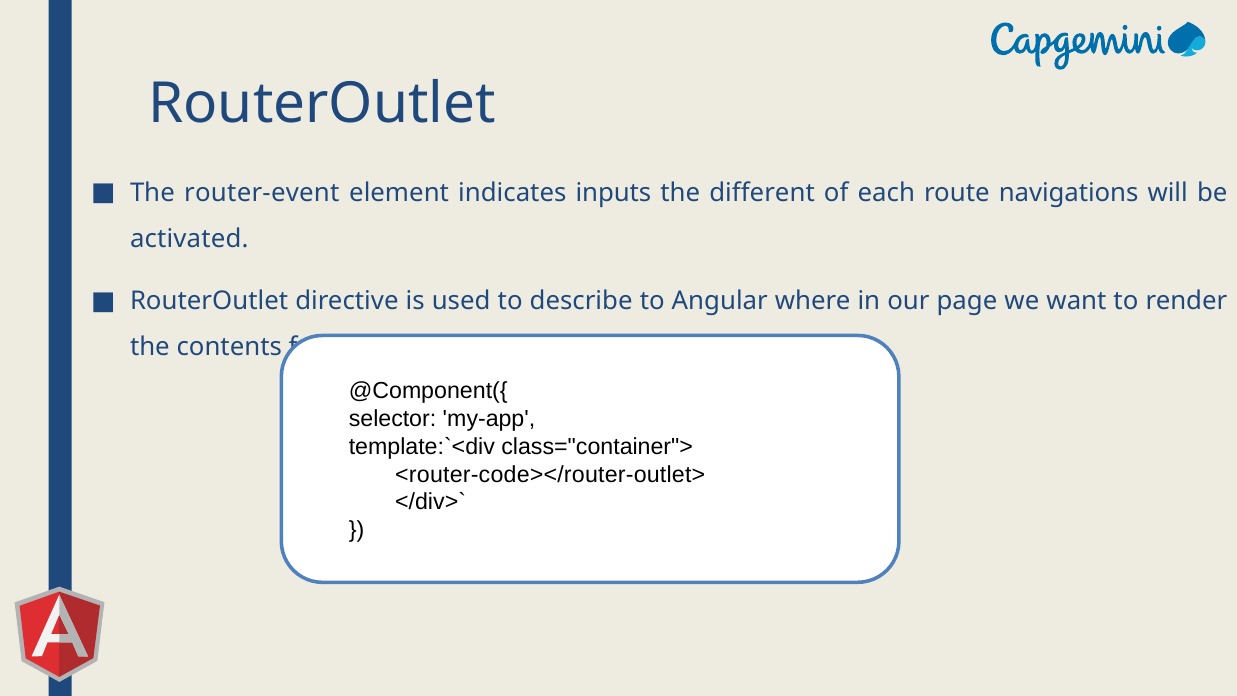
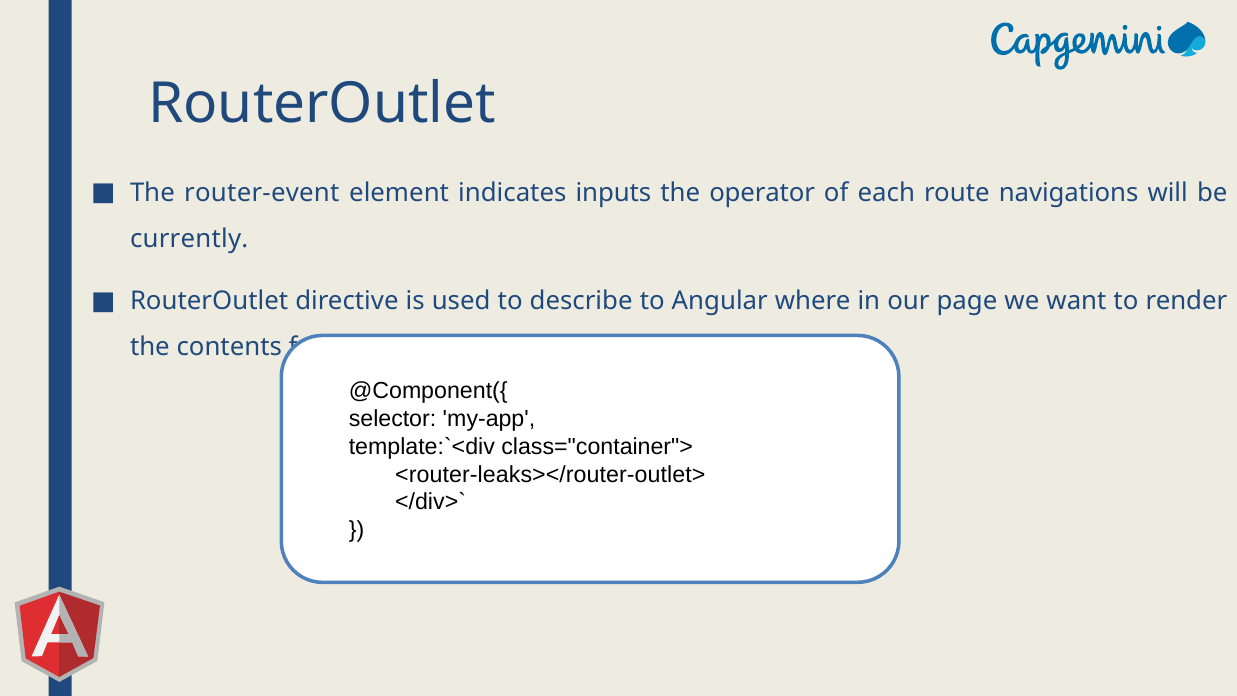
different: different -> operator
activated: activated -> currently
<router-code></router-outlet>: <router-code></router-outlet> -> <router-leaks></router-outlet>
